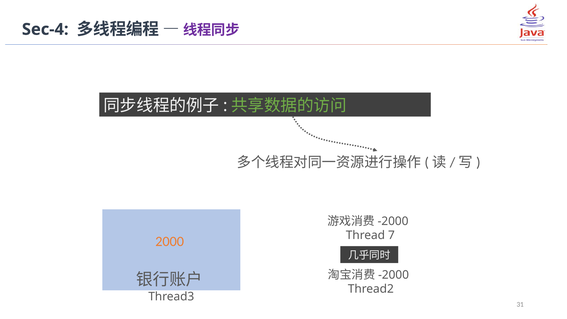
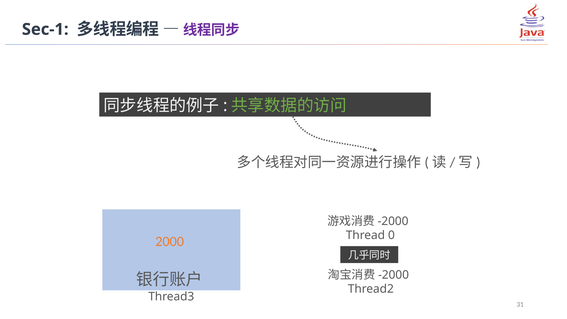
Sec-4: Sec-4 -> Sec-1
7: 7 -> 0
